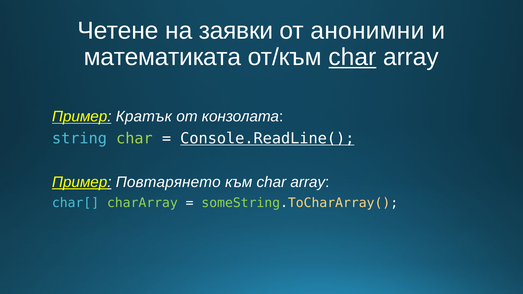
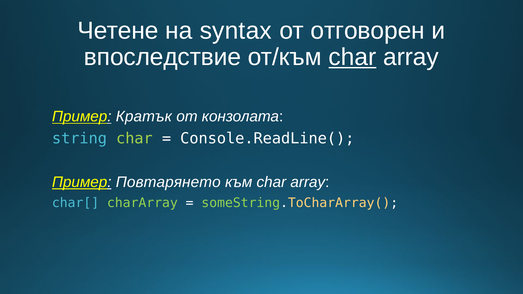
заявки: заявки -> syntax
анонимни: анонимни -> отговорен
математиката: математиката -> впоследствие
Console.ReadLine( underline: present -> none
